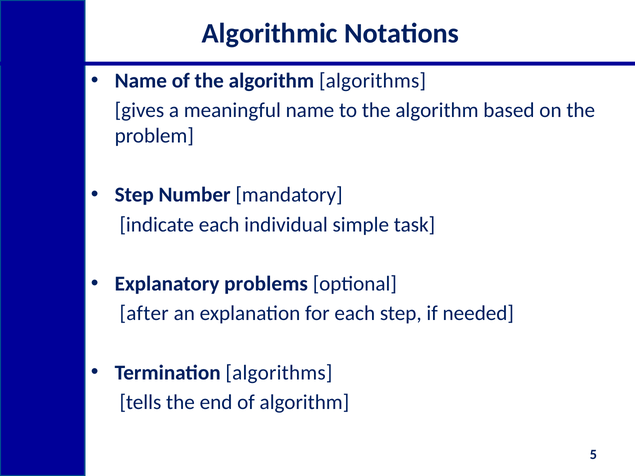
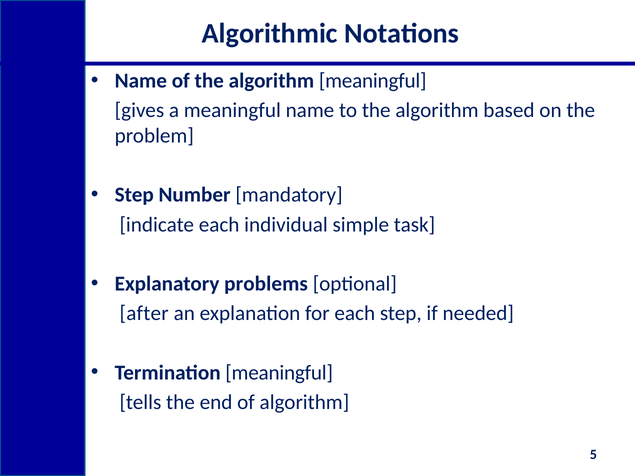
algorithm algorithms: algorithms -> meaningful
Termination algorithms: algorithms -> meaningful
